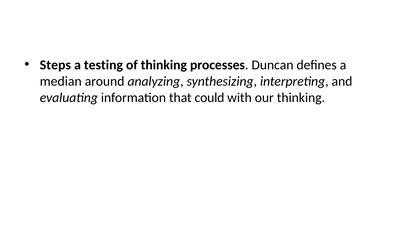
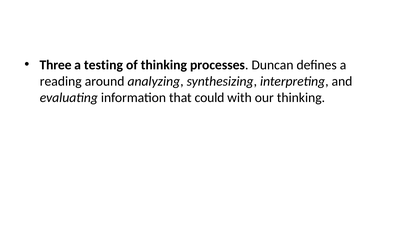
Steps: Steps -> Three
median: median -> reading
